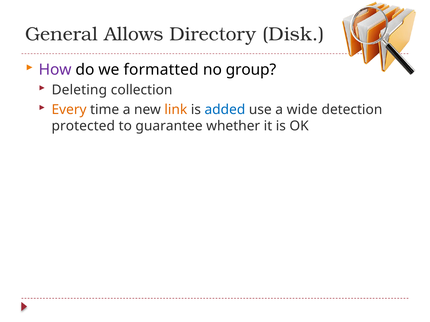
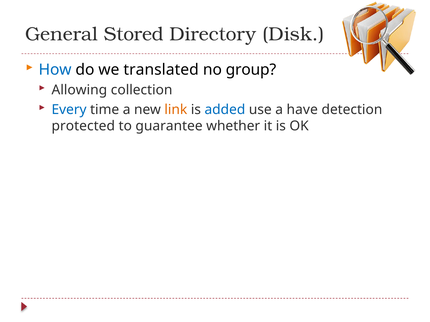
Allows: Allows -> Stored
How colour: purple -> blue
formatted: formatted -> translated
Deleting: Deleting -> Allowing
Every colour: orange -> blue
wide: wide -> have
